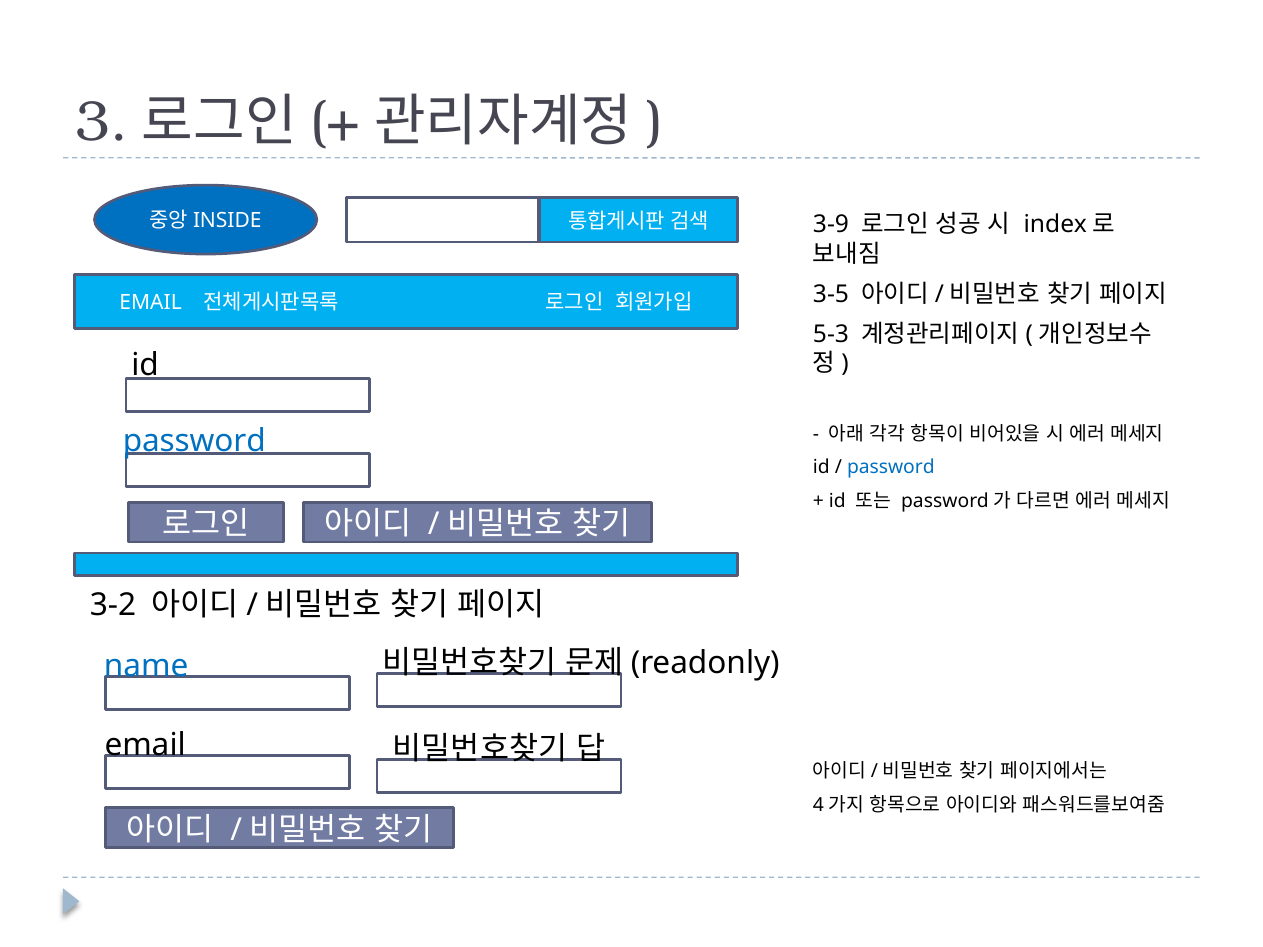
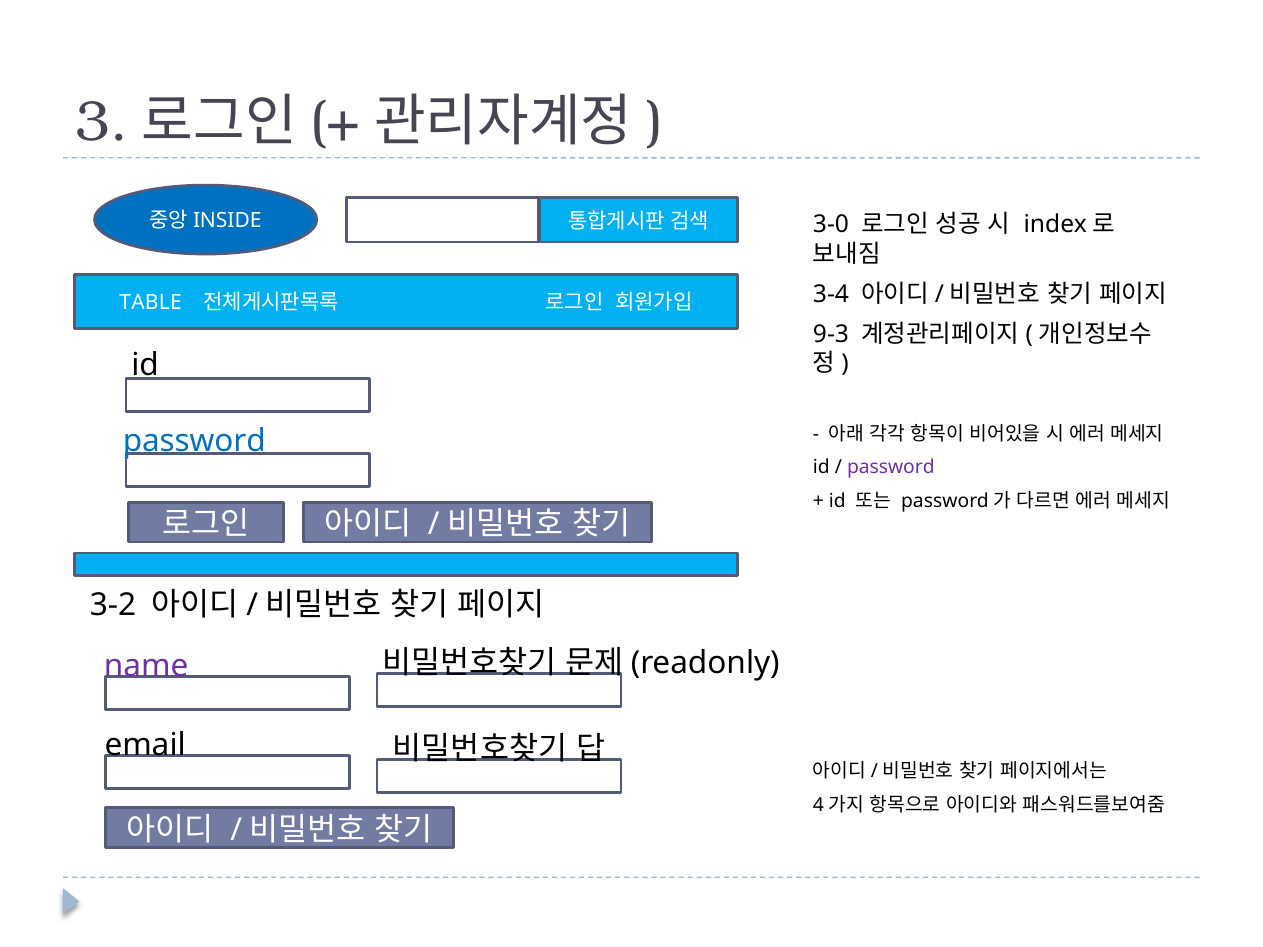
3-9: 3-9 -> 3-0
3-5: 3-5 -> 3-4
EMAIL at (151, 303): EMAIL -> TABLE
5-3: 5-3 -> 9-3
password at (891, 468) colour: blue -> purple
name colour: blue -> purple
